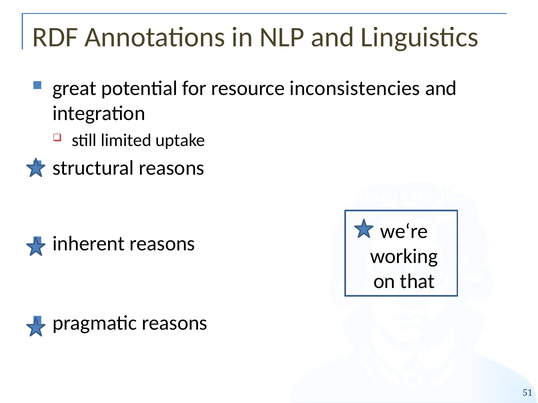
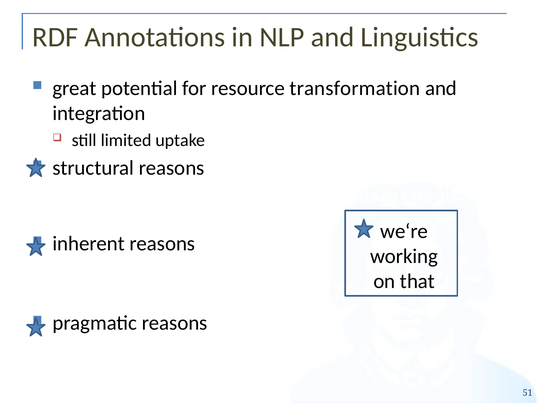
inconsistencies: inconsistencies -> transformation
